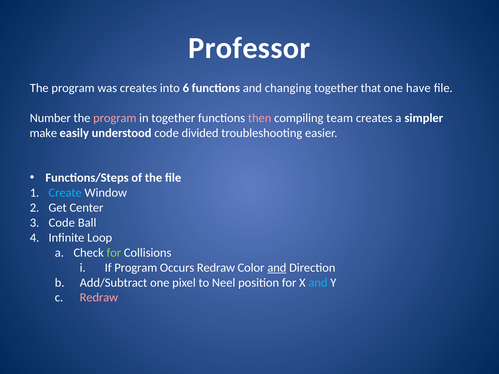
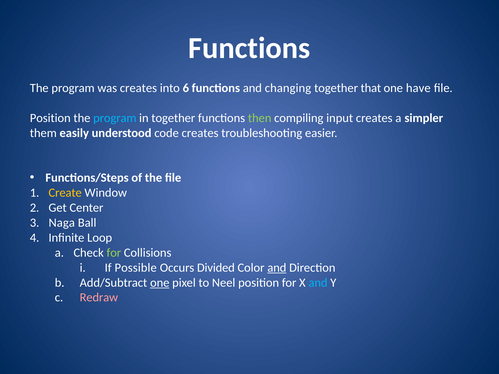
Professor at (249, 48): Professor -> Functions
Number at (50, 118): Number -> Position
program at (115, 118) colour: pink -> light blue
then colour: pink -> light green
team: team -> input
make: make -> them
code divided: divided -> creates
Create colour: light blue -> yellow
Code at (62, 223): Code -> Naga
If Program: Program -> Possible
Occurs Redraw: Redraw -> Divided
one at (160, 283) underline: none -> present
